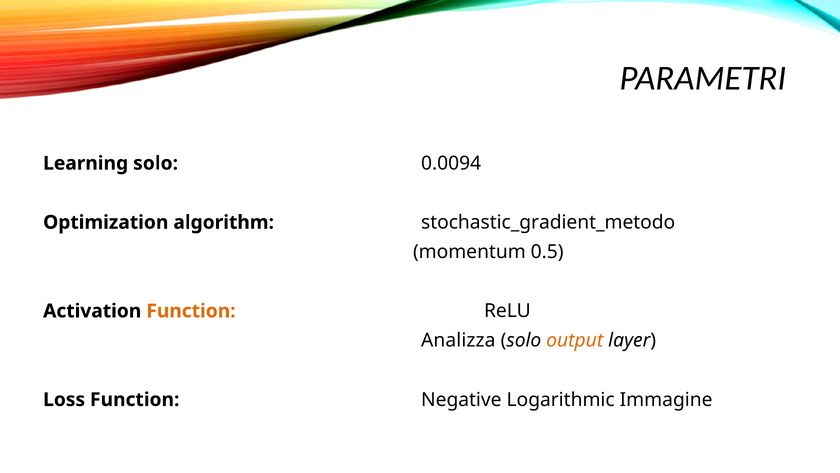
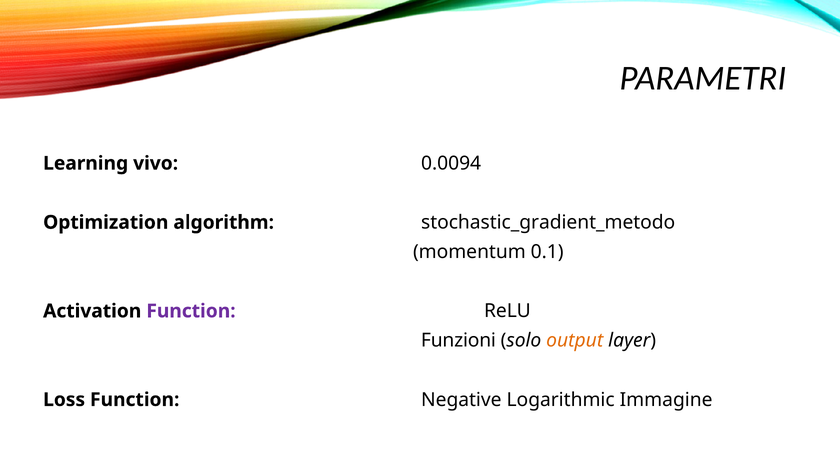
Learning solo: solo -> vivo
0.5: 0.5 -> 0.1
Function at (191, 311) colour: orange -> purple
Analizza: Analizza -> Funzioni
